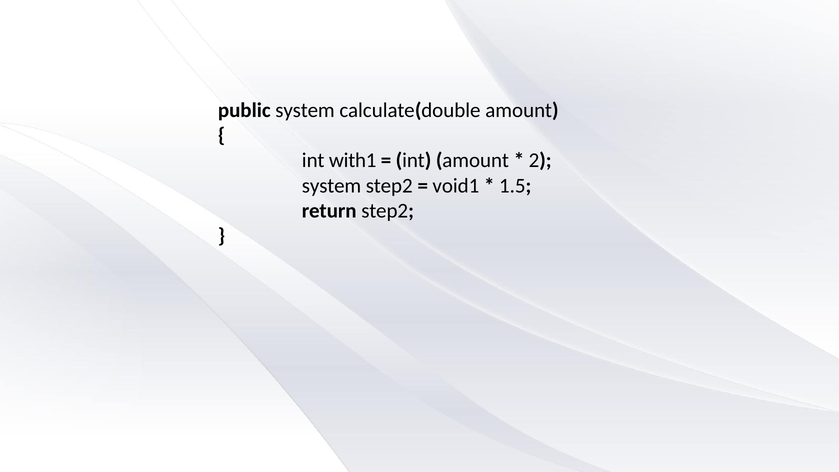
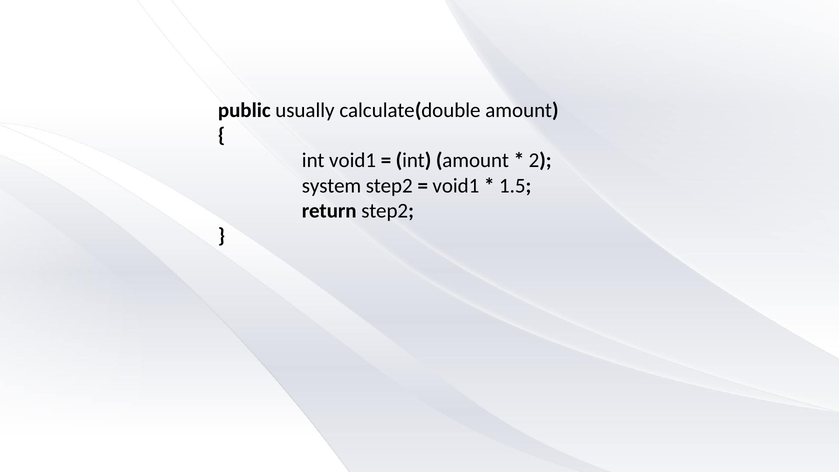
public system: system -> usually
int with1: with1 -> void1
